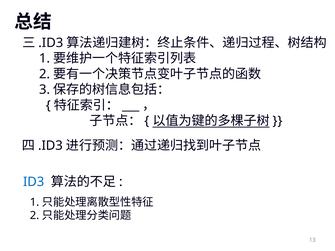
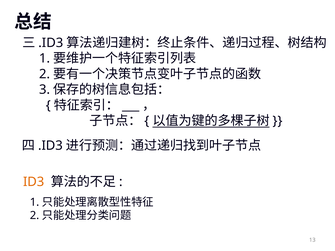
ID3 colour: blue -> orange
